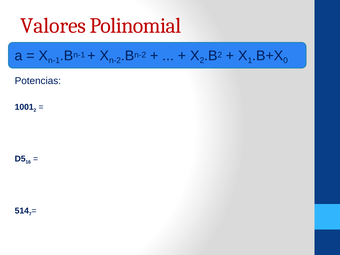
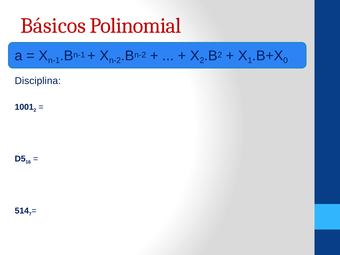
Valores: Valores -> Básicos
Potencias: Potencias -> Disciplina
